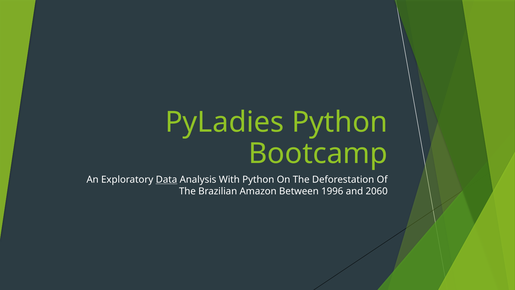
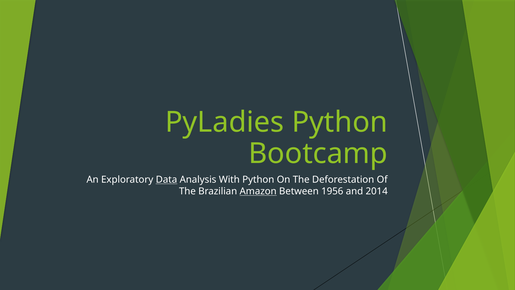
Amazon underline: none -> present
1996: 1996 -> 1956
2060: 2060 -> 2014
